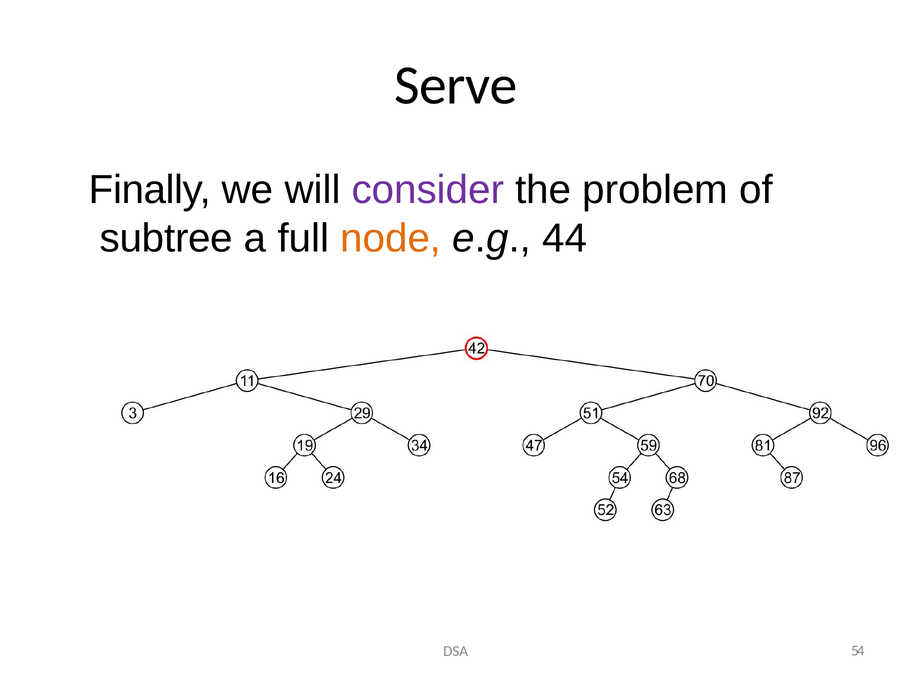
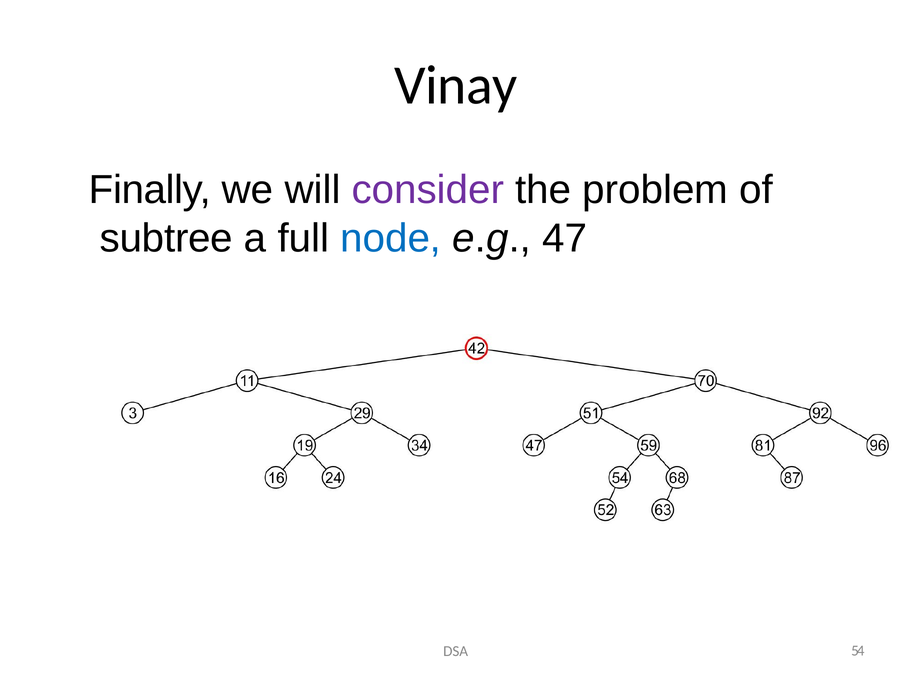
Serve: Serve -> Vinay
node colour: orange -> blue
44: 44 -> 47
